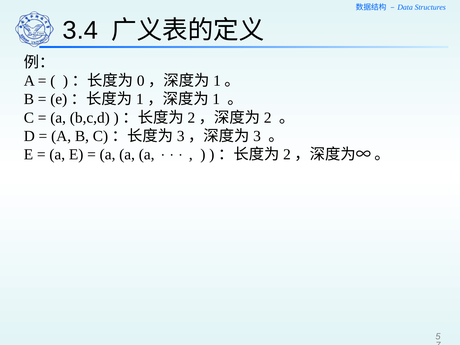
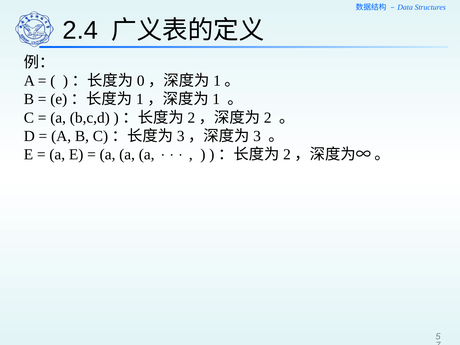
3.4: 3.4 -> 2.4
